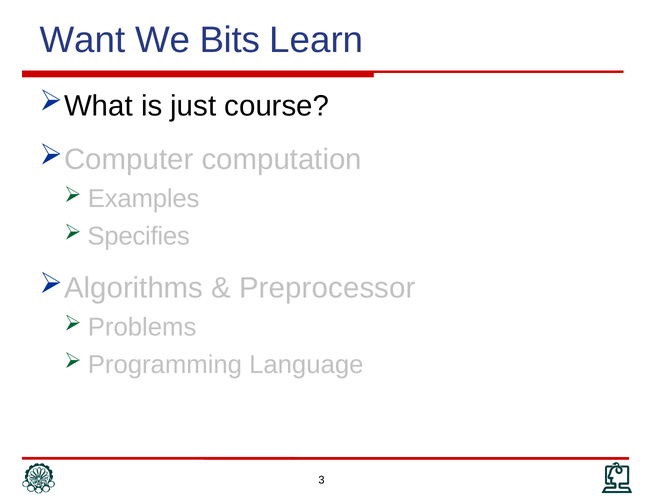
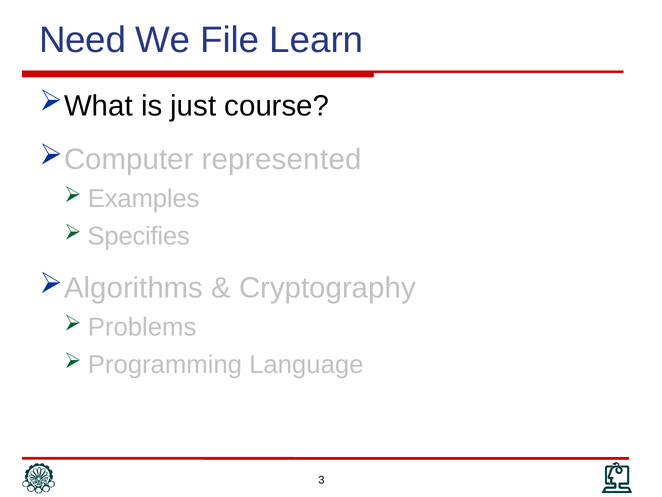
Want: Want -> Need
Bits: Bits -> File
computation: computation -> represented
Preprocessor: Preprocessor -> Cryptography
